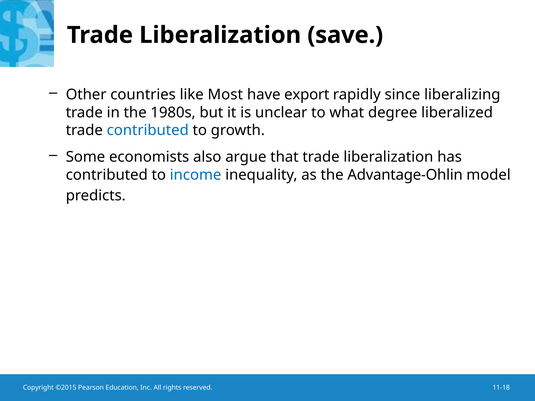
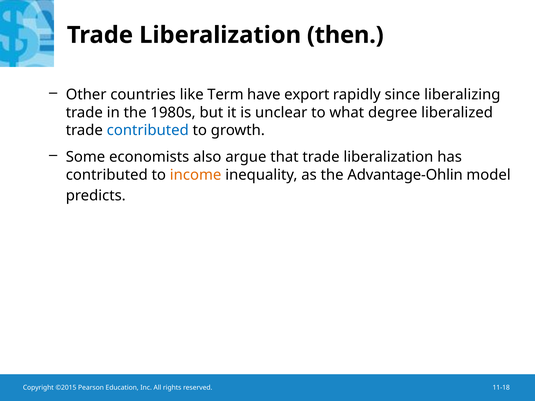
save: save -> then
Most: Most -> Term
income colour: blue -> orange
